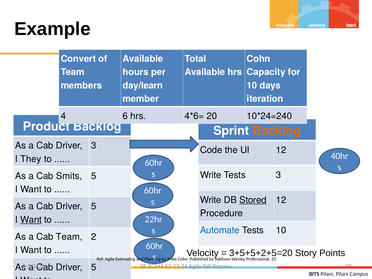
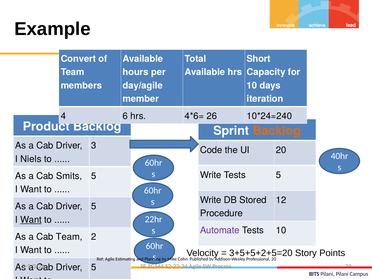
Cohn at (259, 59): Cohn -> Short
day/learn: day/learn -> day/agile
20 at (212, 116): 20 -> 26
UI 12: 12 -> 20
They: They -> Niels
Tests 3: 3 -> 5
Stored underline: present -> none
Automate colour: blue -> purple
